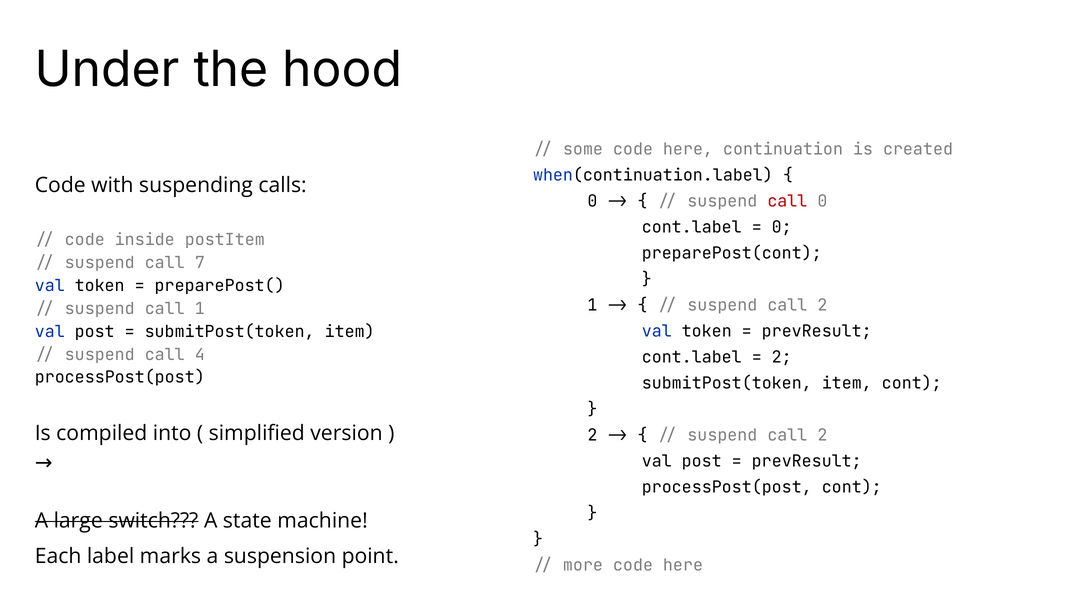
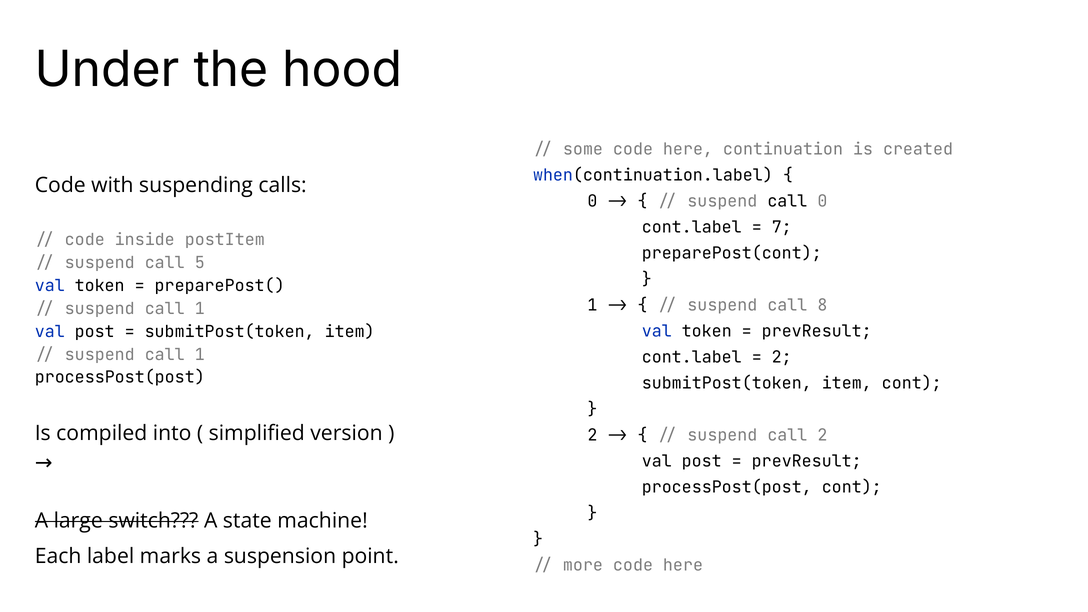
call at (787, 201) colour: red -> black
0 at (782, 227): 0 -> 7
7: 7 -> 5
2 at (822, 305): 2 -> 8
4 at (200, 355): 4 -> 1
